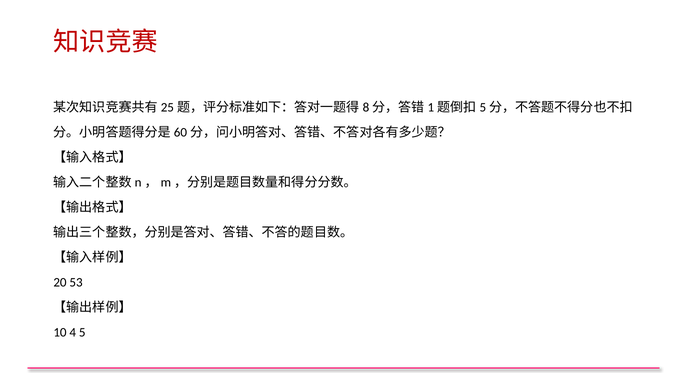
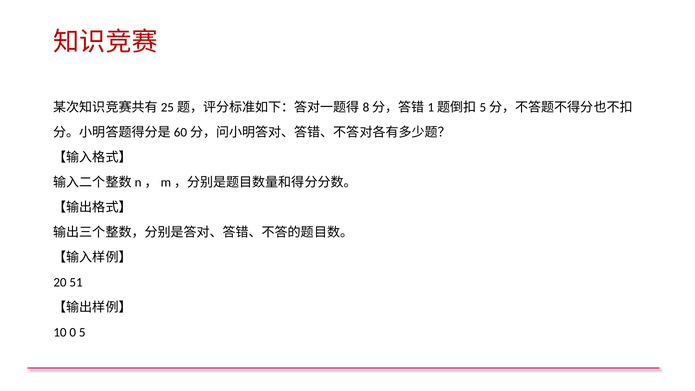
53: 53 -> 51
4: 4 -> 0
